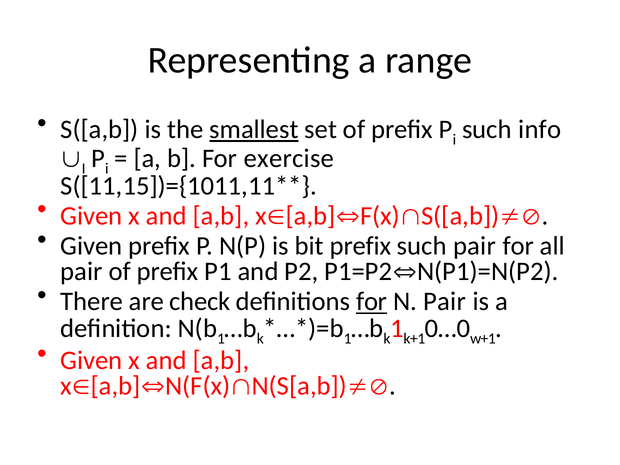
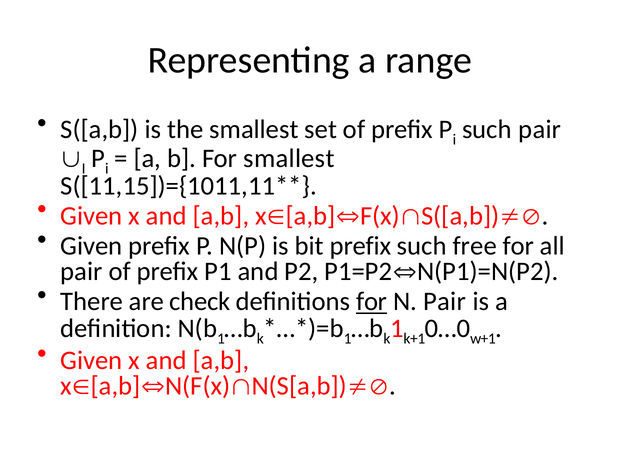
smallest at (254, 129) underline: present -> none
such info: info -> pair
For exercise: exercise -> smallest
such pair: pair -> free
